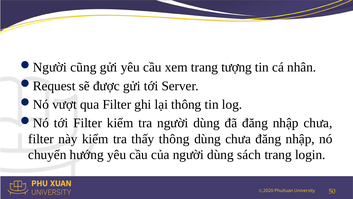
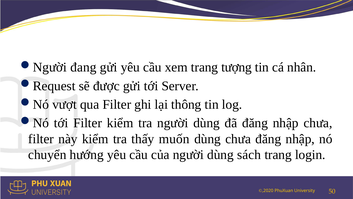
cũng: cũng -> đang
thấy thông: thông -> muốn
